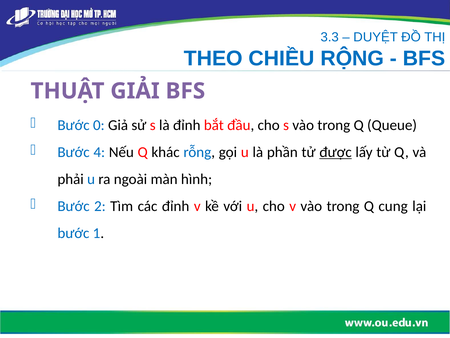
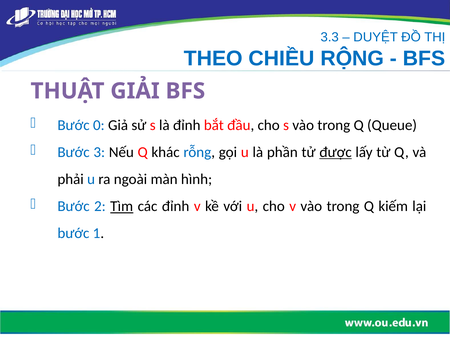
4: 4 -> 3
Tìm underline: none -> present
cung: cung -> kiếm
